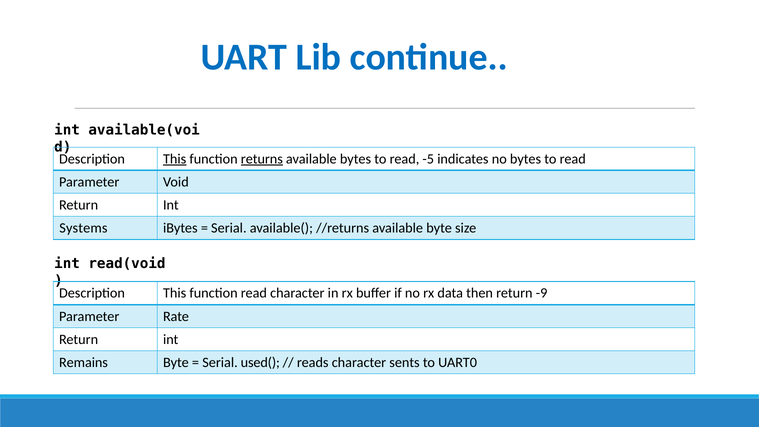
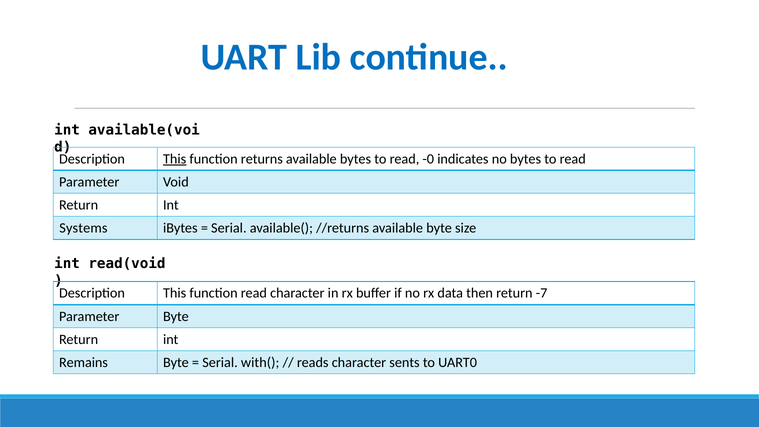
returns underline: present -> none
-5: -5 -> -0
-9: -9 -> -7
Parameter Rate: Rate -> Byte
used(: used( -> with(
